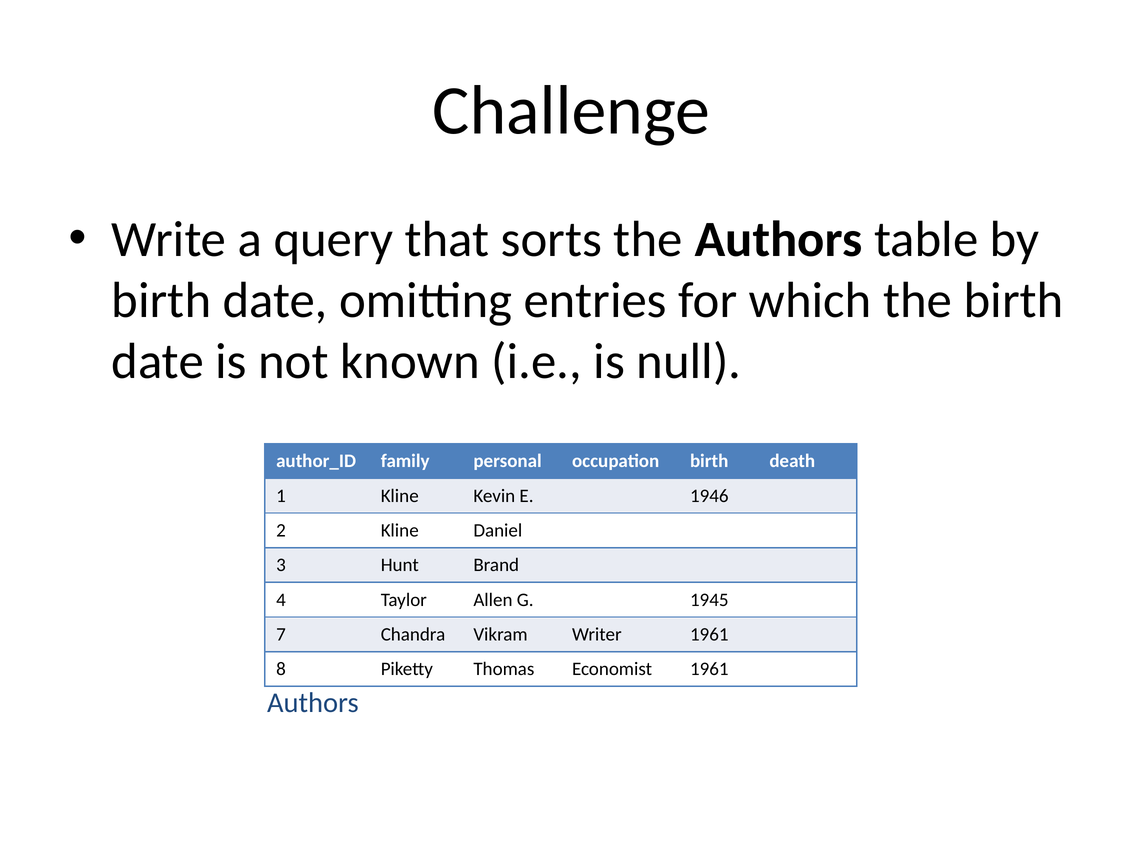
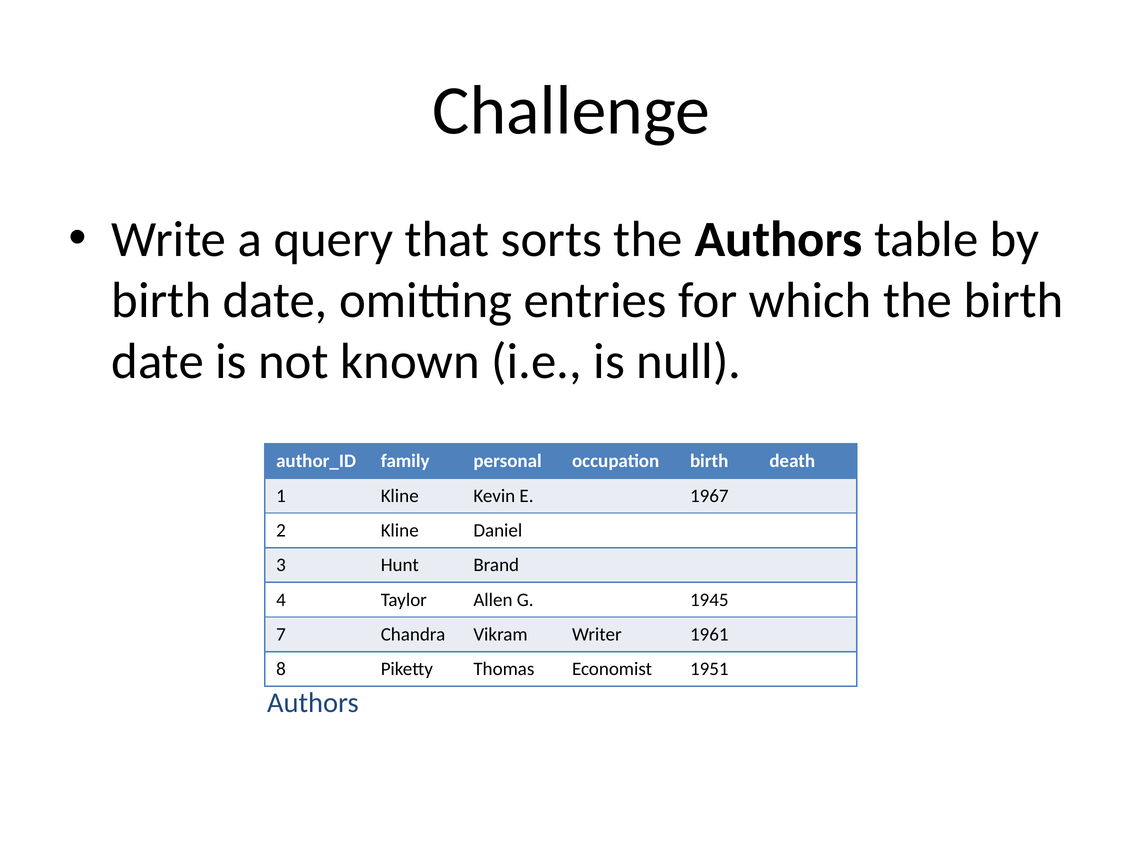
1946: 1946 -> 1967
Economist 1961: 1961 -> 1951
